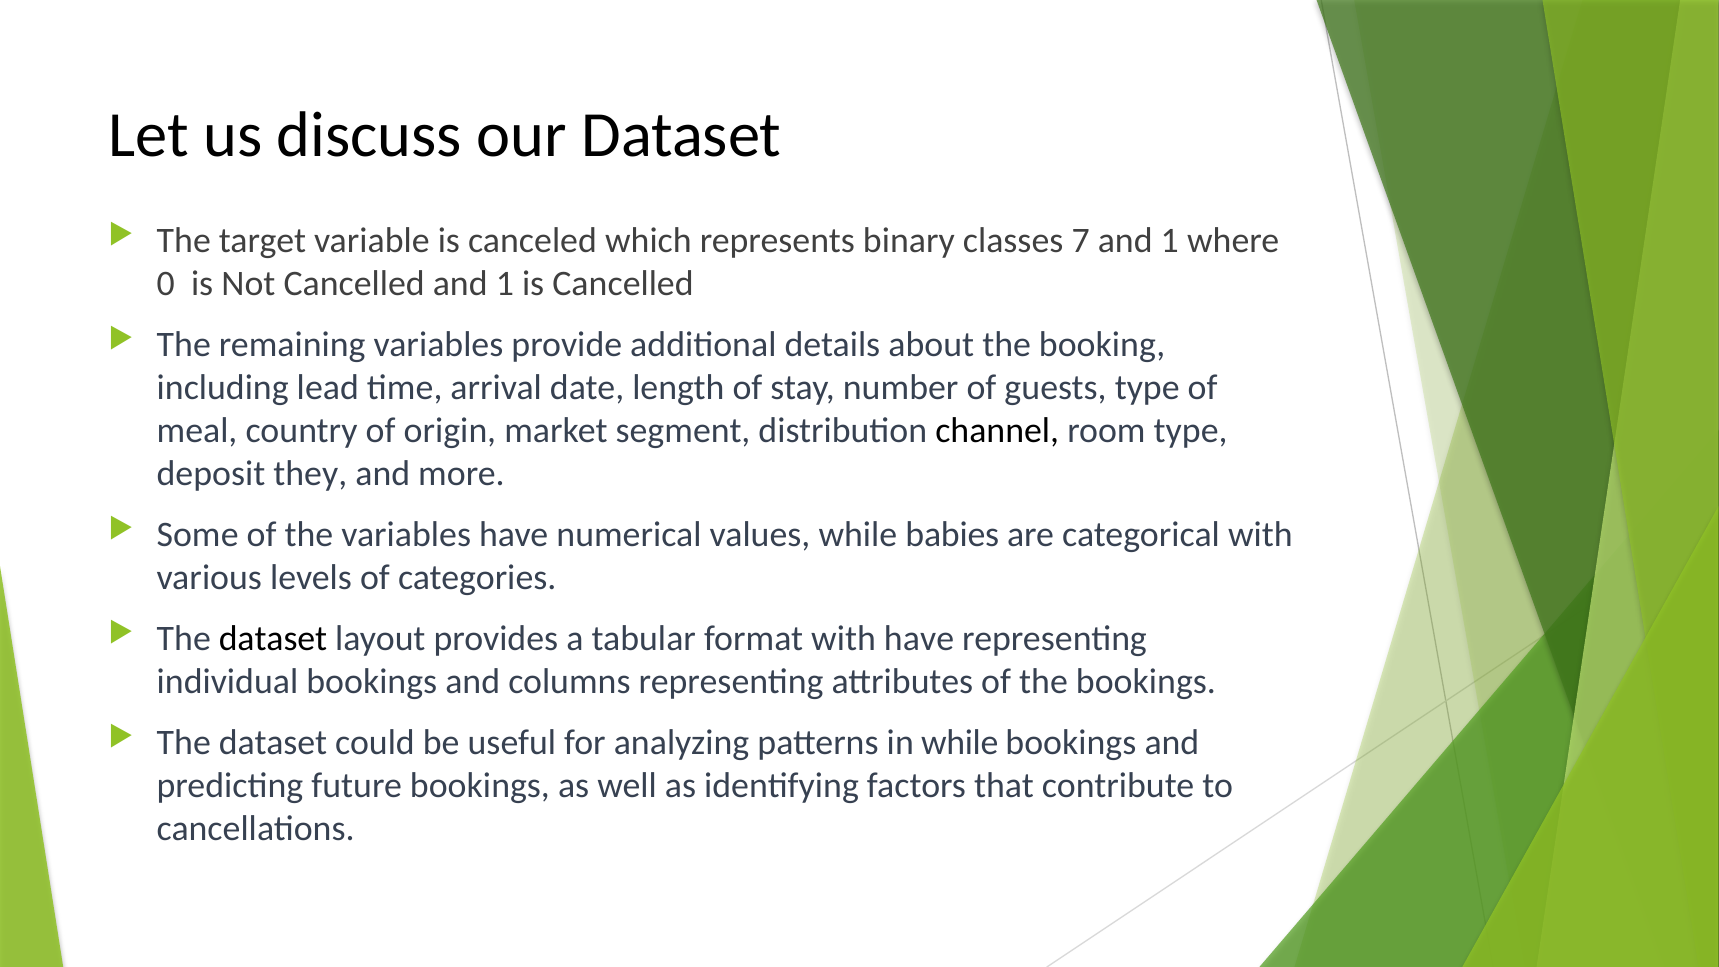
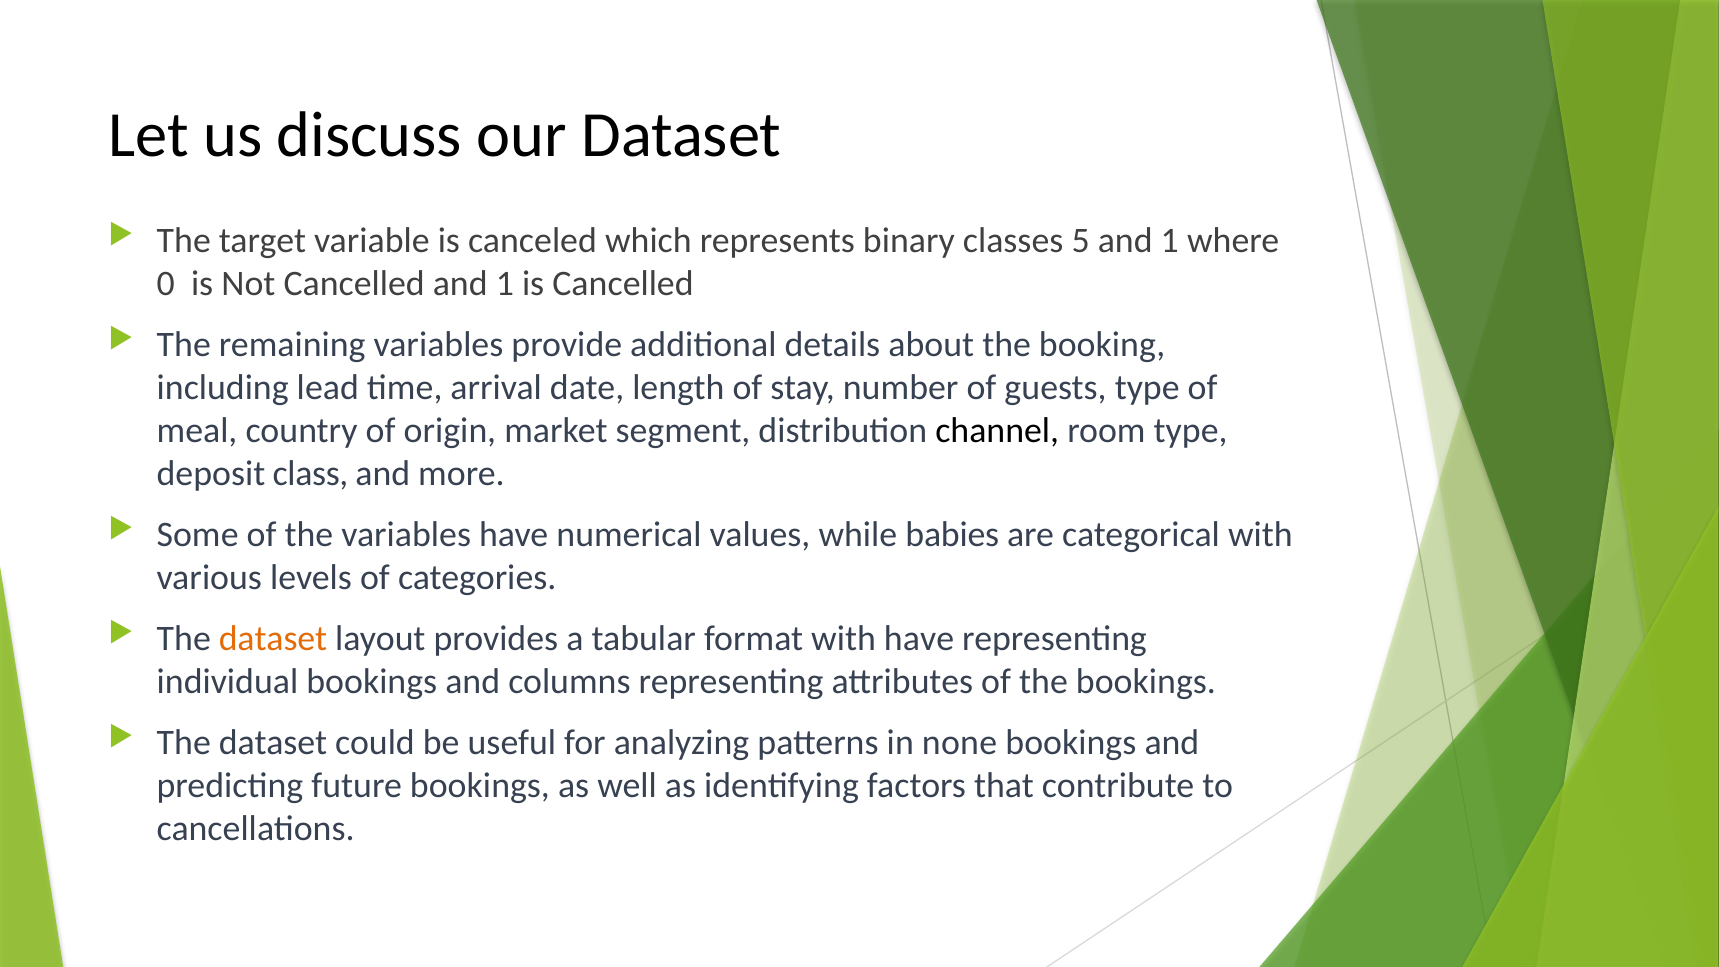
7: 7 -> 5
they: they -> class
dataset at (273, 638) colour: black -> orange
in while: while -> none
